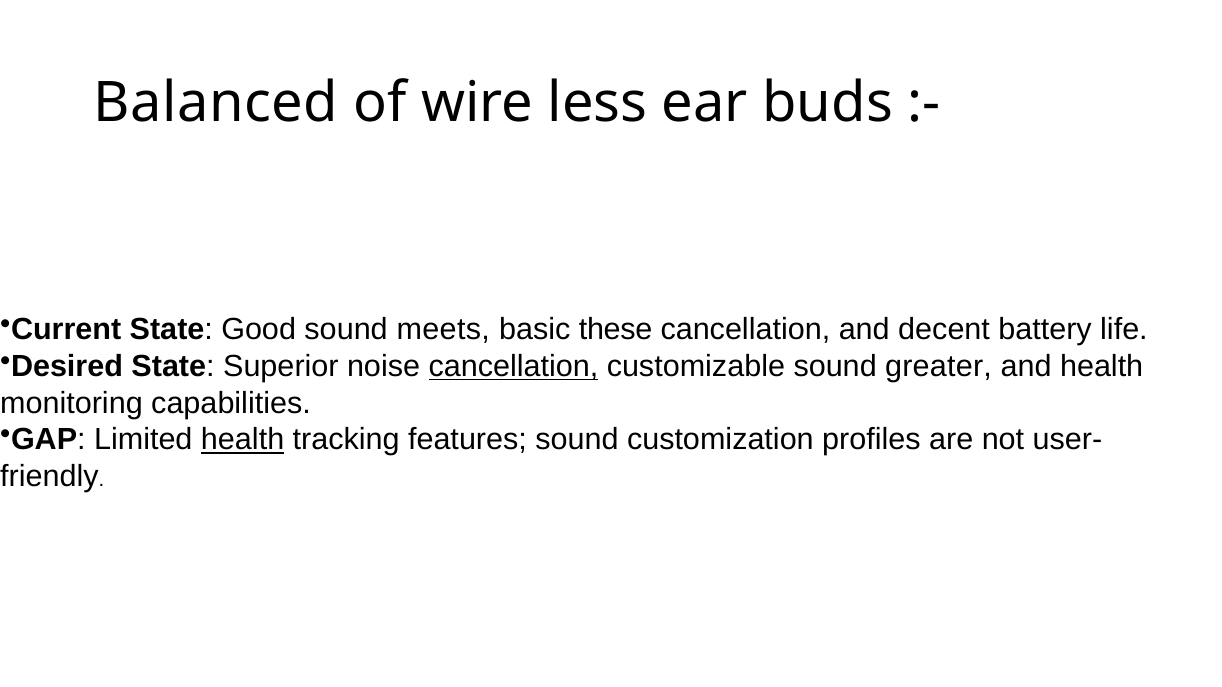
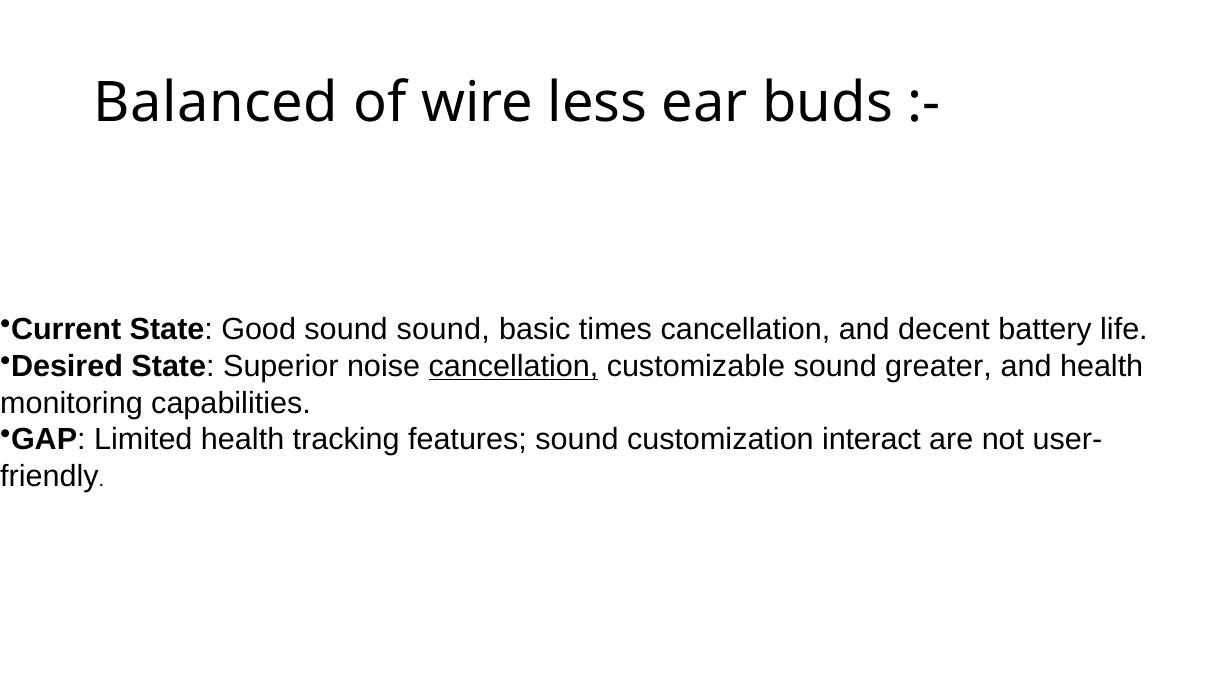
sound meets: meets -> sound
these: these -> times
health at (243, 440) underline: present -> none
profiles: profiles -> interact
